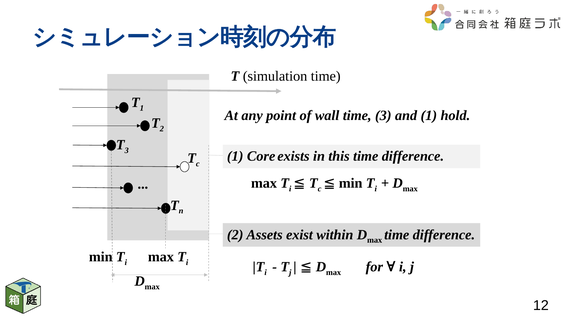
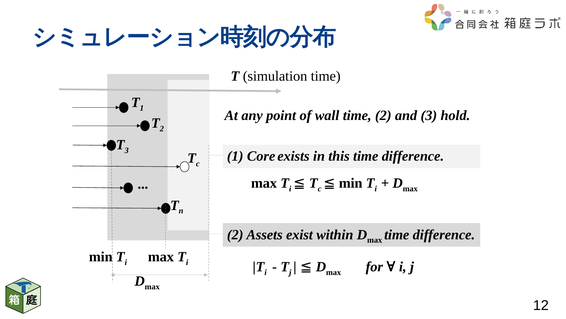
time 3: 3 -> 2
and 1: 1 -> 3
